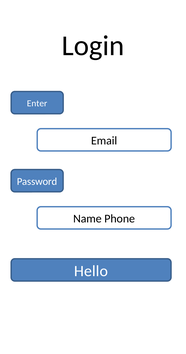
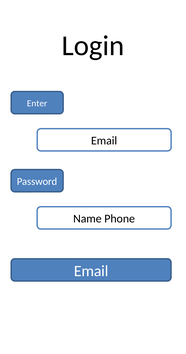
Hello at (91, 271): Hello -> Email
